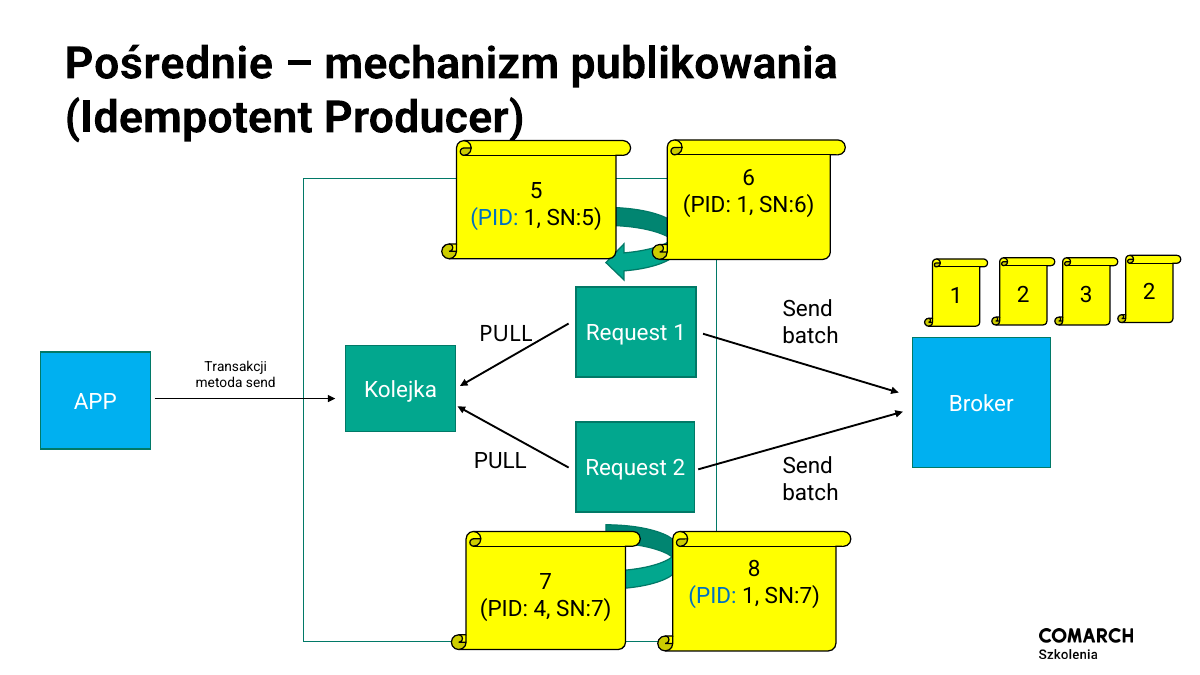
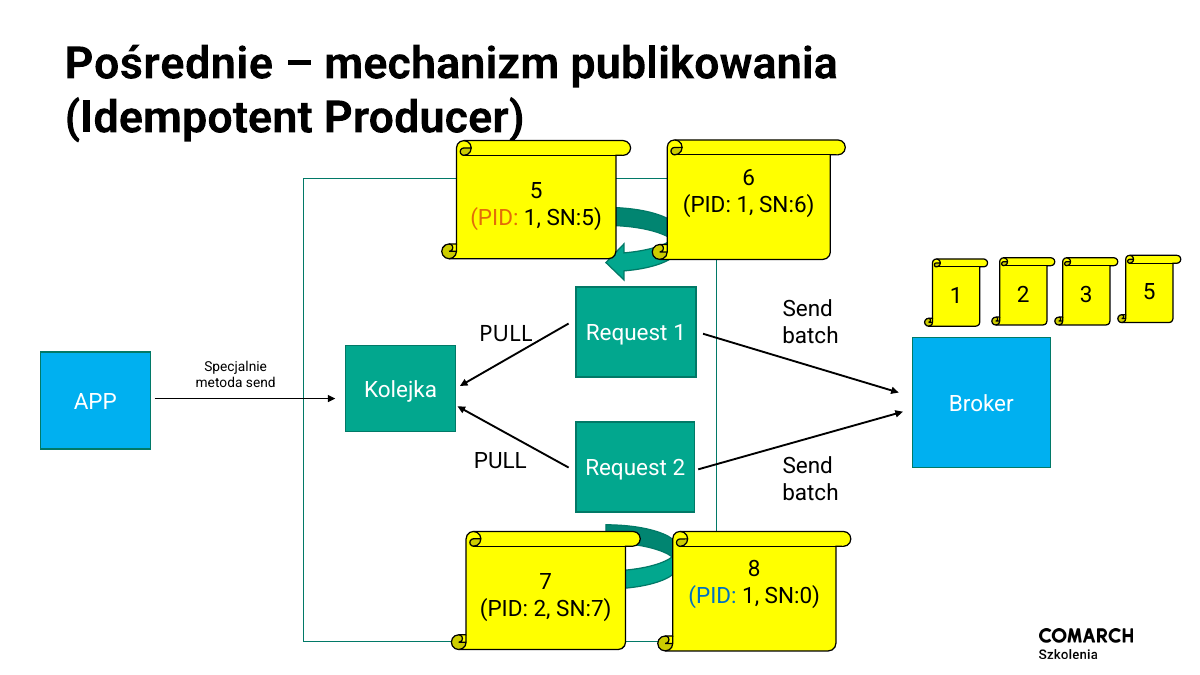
PID at (494, 218) colour: blue -> orange
3 2: 2 -> 5
Transakcji: Transakcji -> Specjalnie
1 SN:7: SN:7 -> SN:0
PID 4: 4 -> 2
